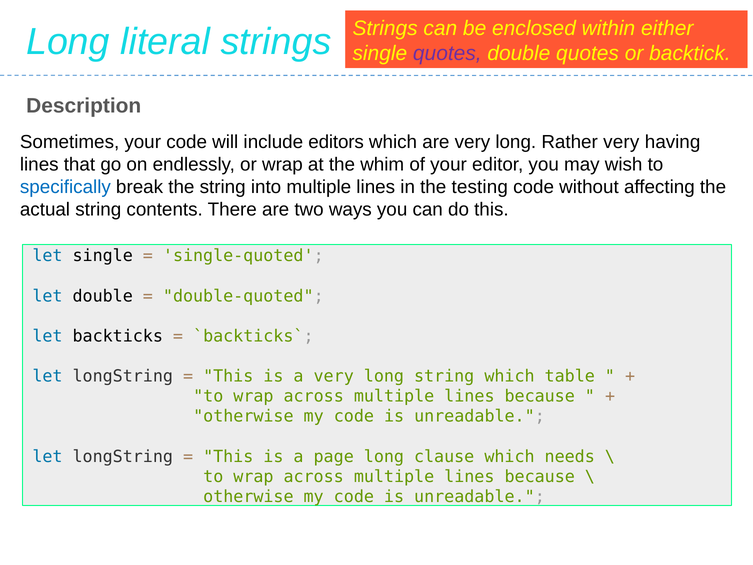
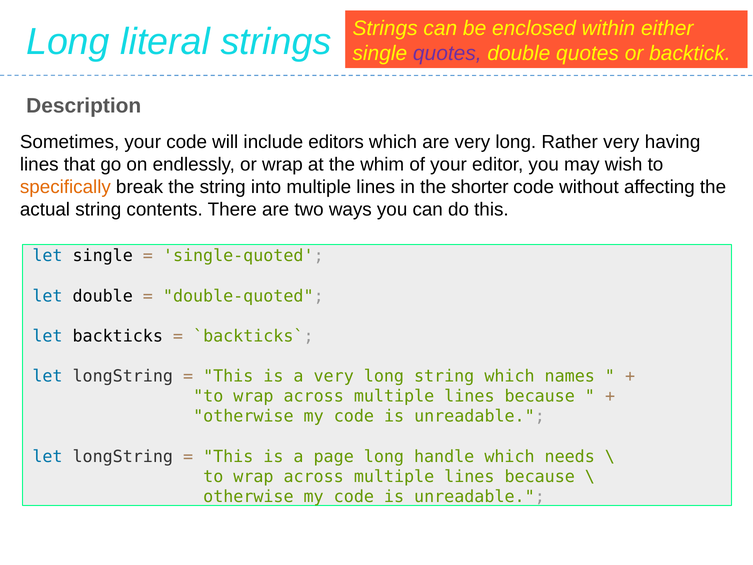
specifically colour: blue -> orange
testing: testing -> shorter
table: table -> names
clause: clause -> handle
